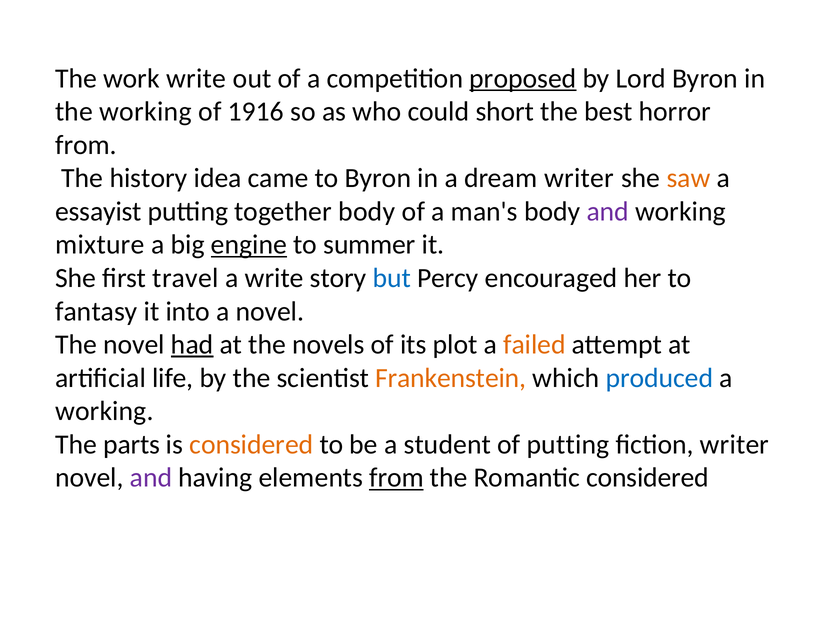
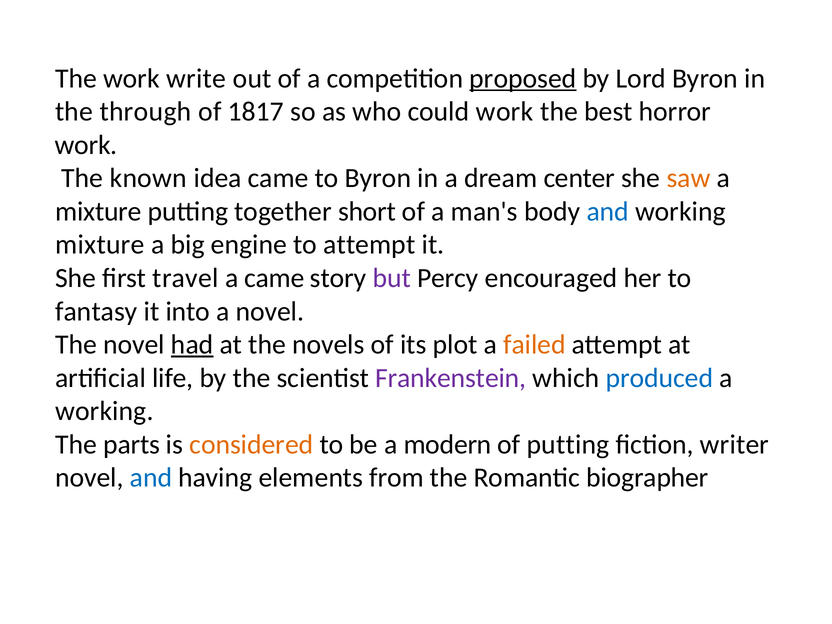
the working: working -> through
1916: 1916 -> 1817
could short: short -> work
from at (86, 145): from -> work
history: history -> known
dream writer: writer -> center
essayist at (98, 212): essayist -> mixture
together body: body -> short
and at (608, 212) colour: purple -> blue
engine underline: present -> none
to summer: summer -> attempt
a write: write -> came
but colour: blue -> purple
Frankenstein colour: orange -> purple
student: student -> modern
and at (151, 478) colour: purple -> blue
from at (396, 478) underline: present -> none
Romantic considered: considered -> biographer
